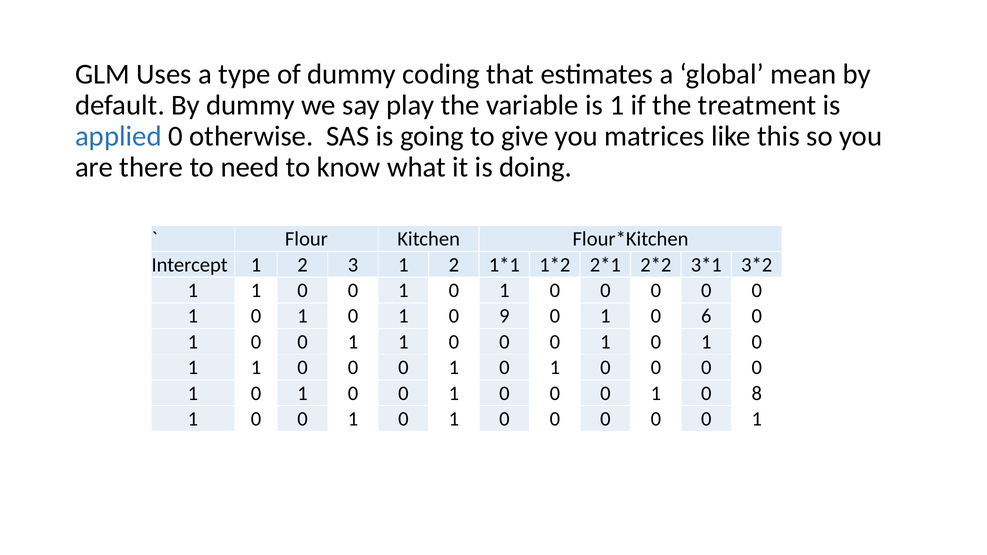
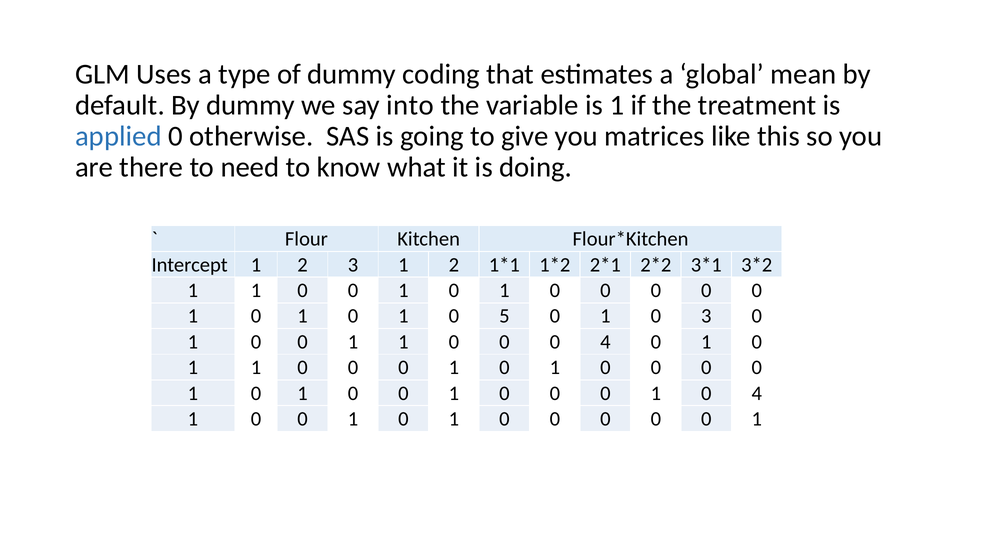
play: play -> into
9: 9 -> 5
0 6: 6 -> 3
1 at (605, 342): 1 -> 4
1 0 8: 8 -> 4
